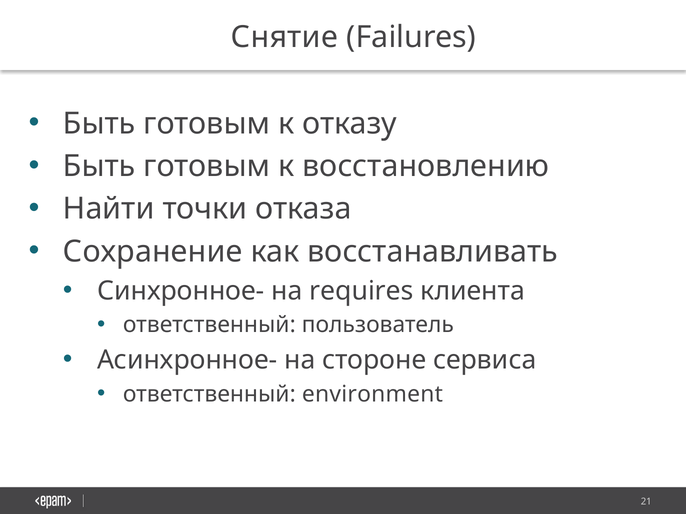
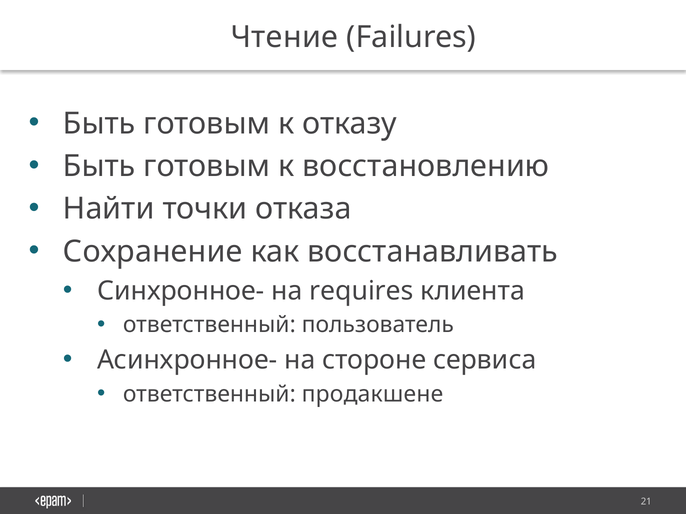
Снятие: Снятие -> Чтение
environment: environment -> продакшене
